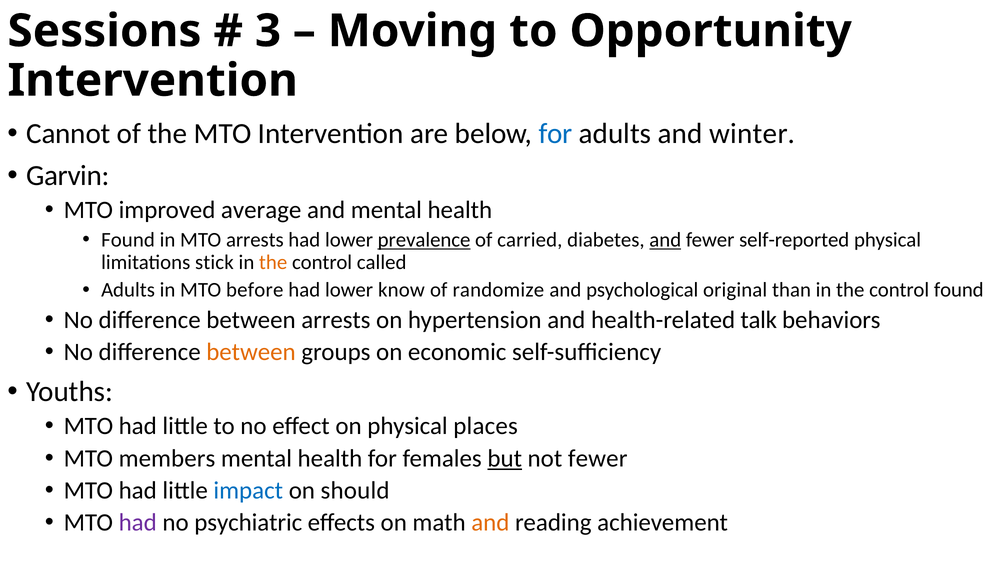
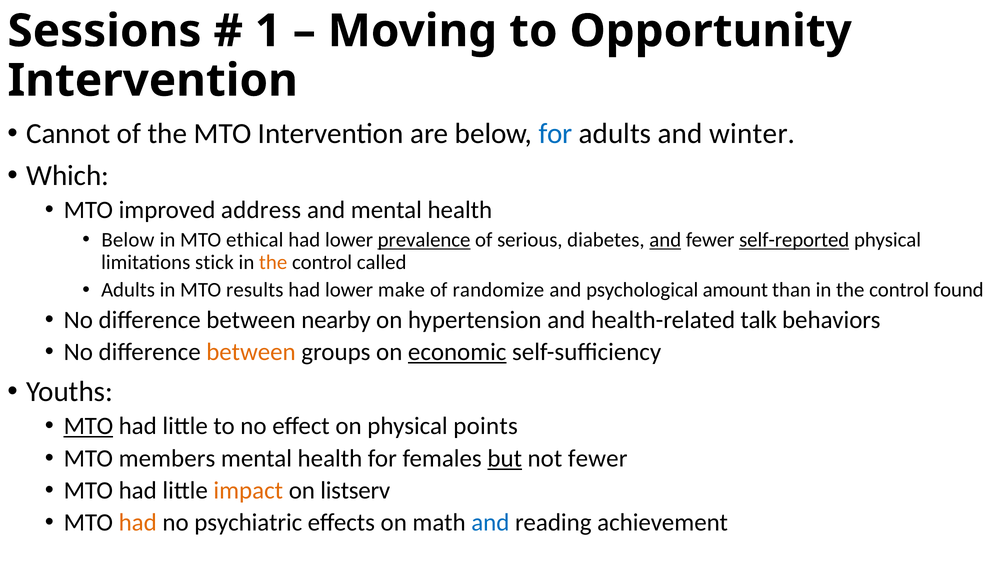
3: 3 -> 1
Garvin: Garvin -> Which
average: average -> address
Found at (128, 240): Found -> Below
MTO arrests: arrests -> ethical
carried: carried -> serious
self-reported underline: none -> present
before: before -> results
know: know -> make
original: original -> amount
between arrests: arrests -> nearby
economic underline: none -> present
MTO at (88, 426) underline: none -> present
places: places -> points
impact colour: blue -> orange
should: should -> listserv
had at (138, 523) colour: purple -> orange
and at (490, 523) colour: orange -> blue
